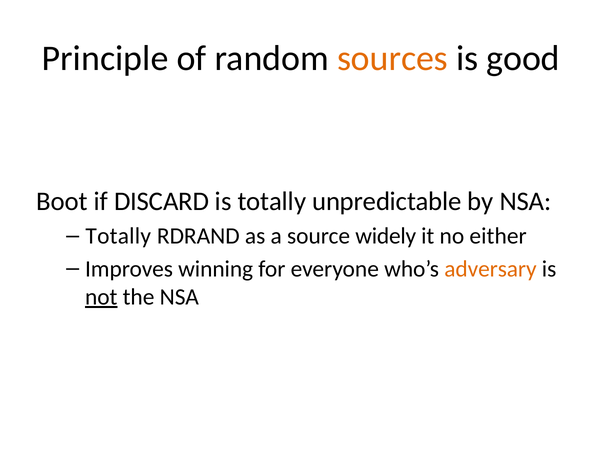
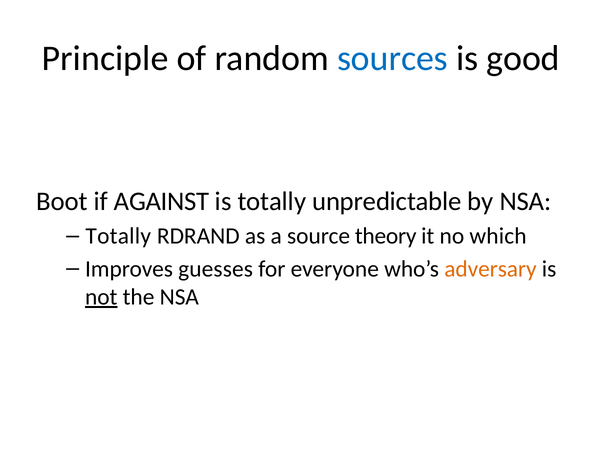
sources colour: orange -> blue
DISCARD: DISCARD -> AGAINST
widely: widely -> theory
either: either -> which
winning: winning -> guesses
